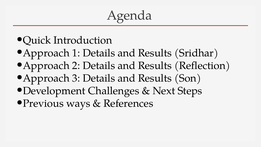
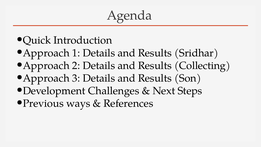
Reflection: Reflection -> Collecting
